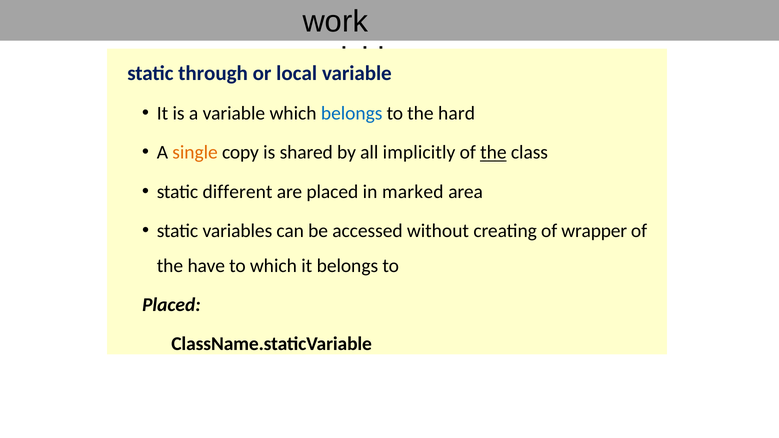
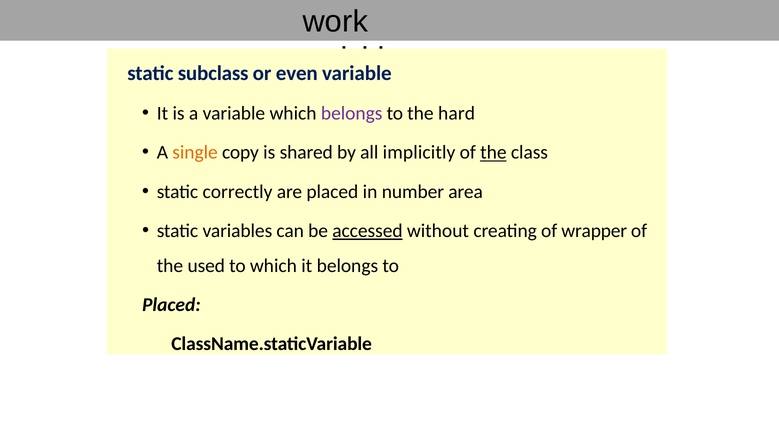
through: through -> subclass
local: local -> even
belongs at (352, 114) colour: blue -> purple
different: different -> correctly
marked: marked -> number
accessed underline: none -> present
have: have -> used
